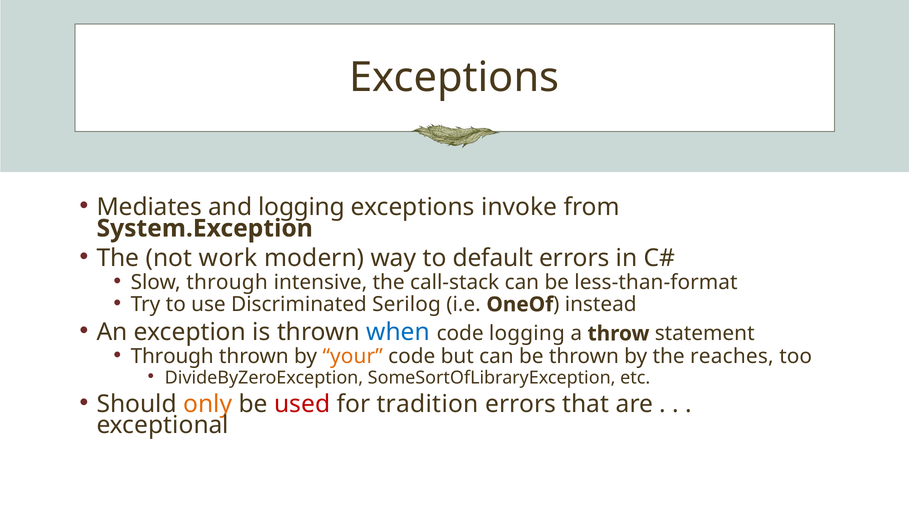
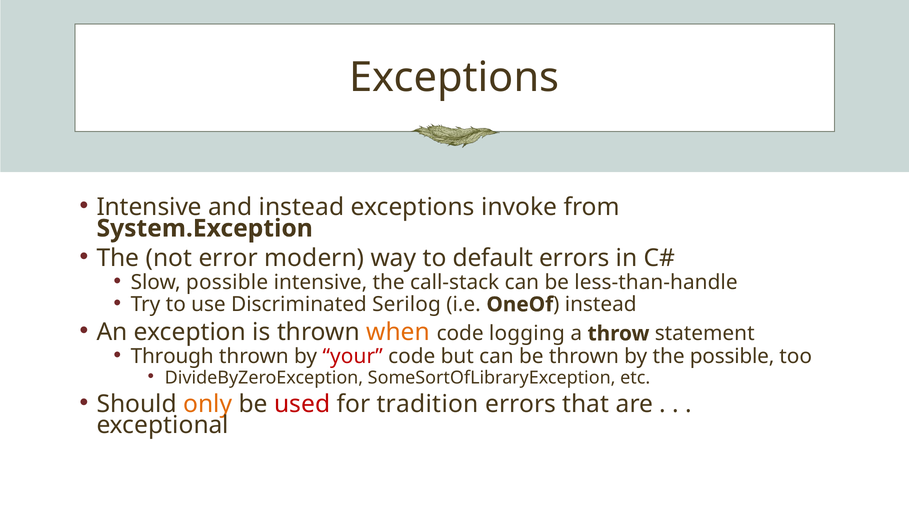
Mediates at (149, 207): Mediates -> Intensive
and logging: logging -> instead
work: work -> error
Slow through: through -> possible
less-than-format: less-than-format -> less-than-handle
when colour: blue -> orange
your colour: orange -> red
the reaches: reaches -> possible
